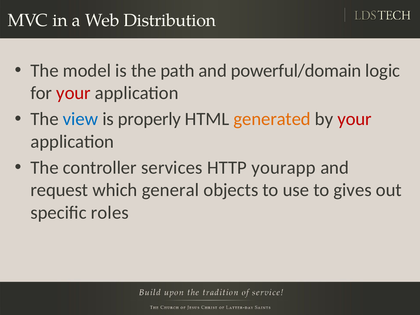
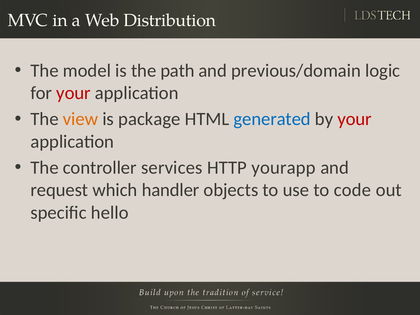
powerful/domain: powerful/domain -> previous/domain
view colour: blue -> orange
properly: properly -> package
generated colour: orange -> blue
general: general -> handler
gives: gives -> code
roles: roles -> hello
